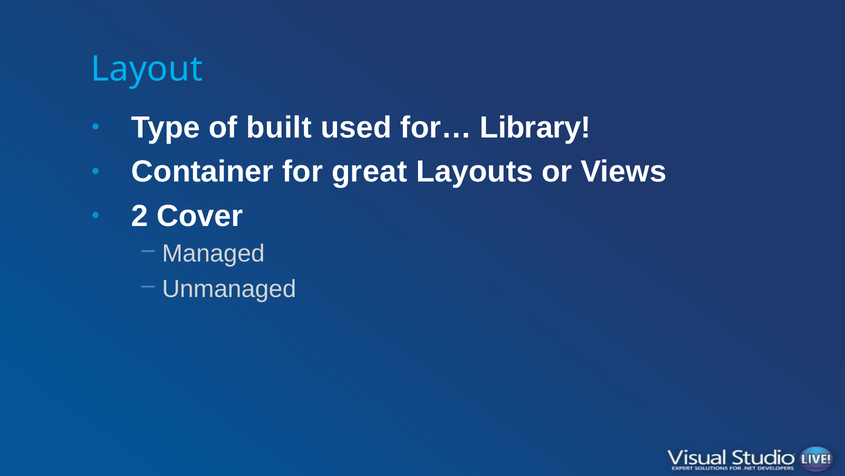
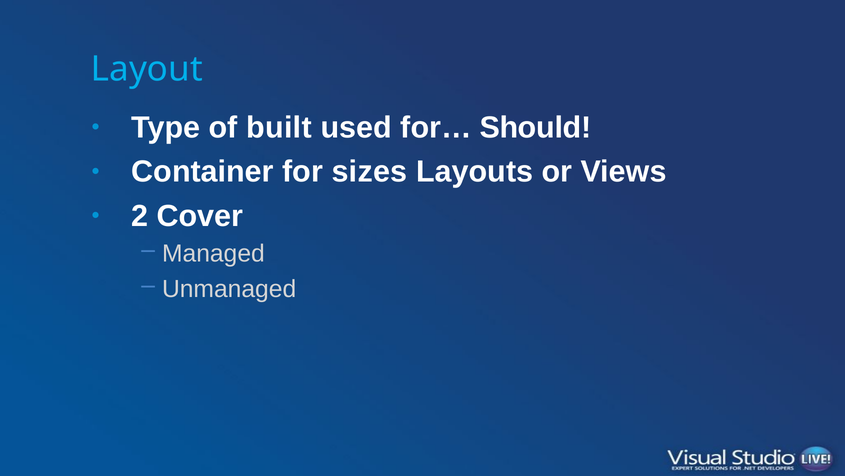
Library: Library -> Should
great: great -> sizes
